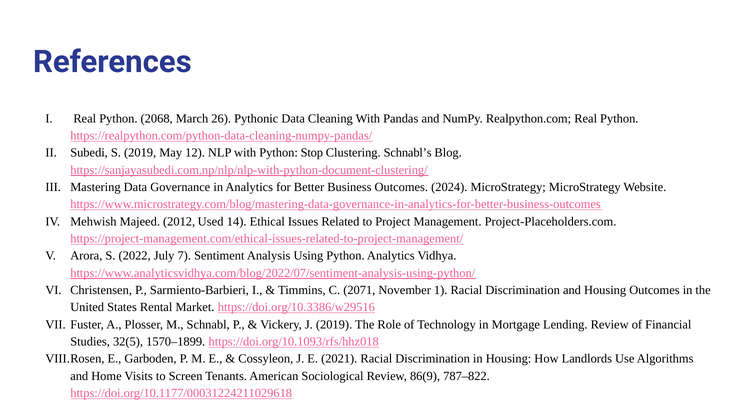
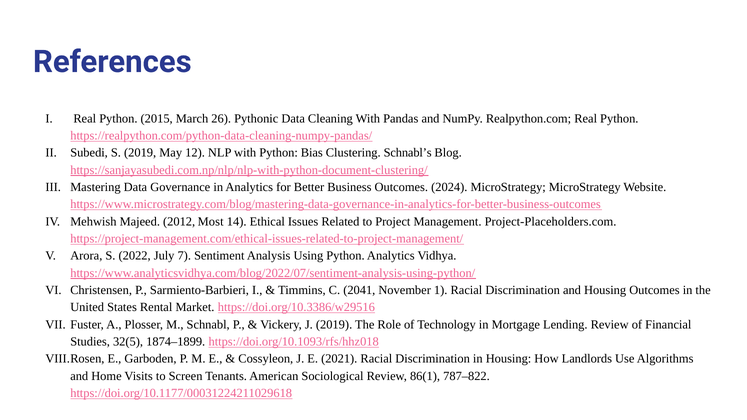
2068: 2068 -> 2015
Stop: Stop -> Bias
Used: Used -> Most
2071: 2071 -> 2041
1570–1899: 1570–1899 -> 1874–1899
86(9: 86(9 -> 86(1
